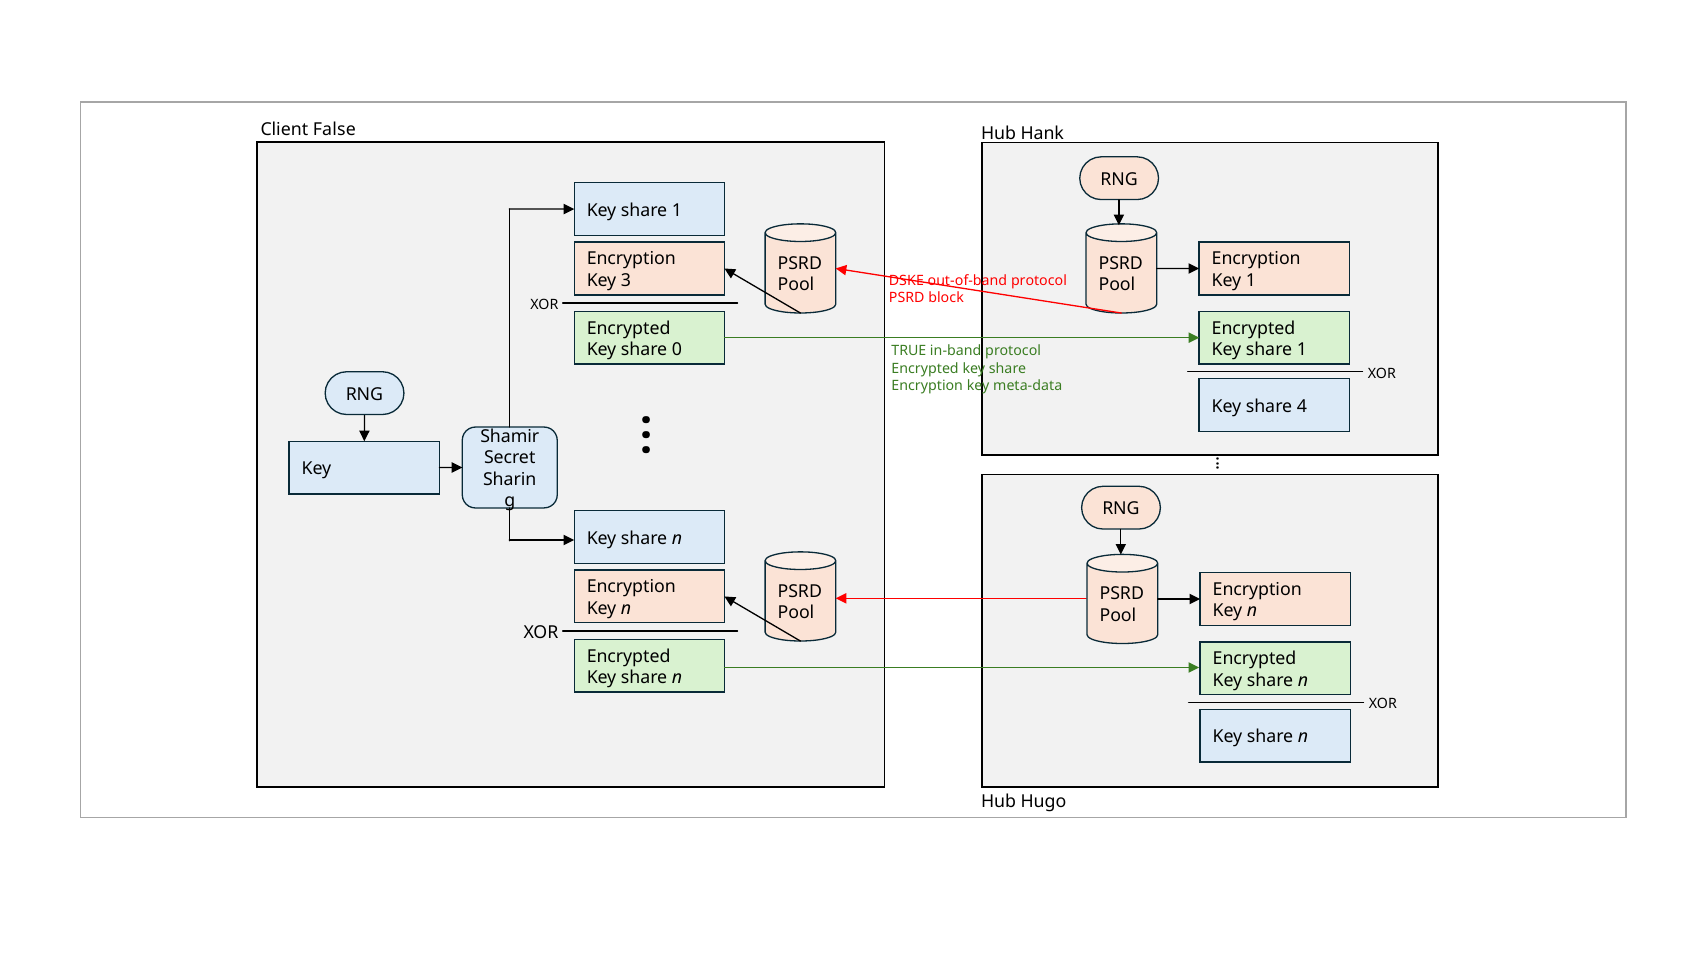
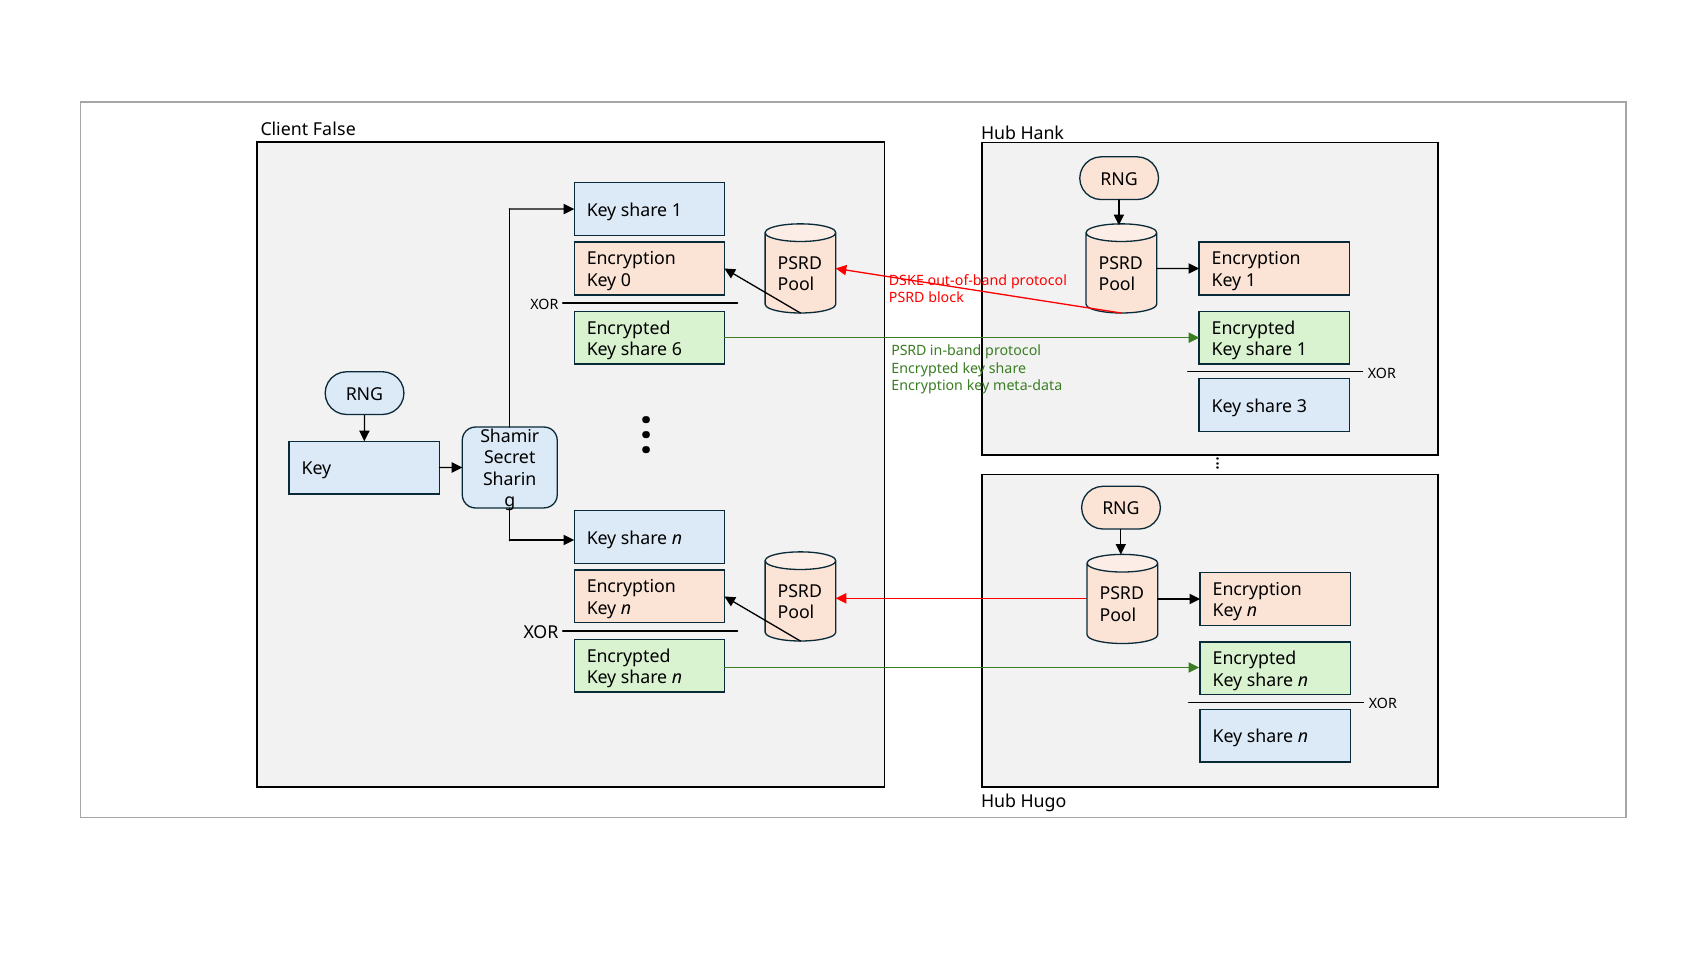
3: 3 -> 0
0: 0 -> 6
TRUE at (909, 351): TRUE -> PSRD
4: 4 -> 3
